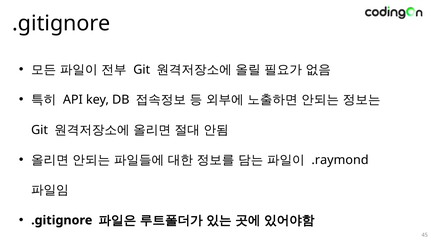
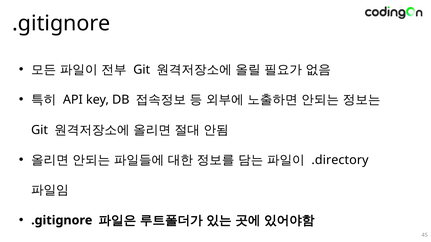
.raymond: .raymond -> .directory
